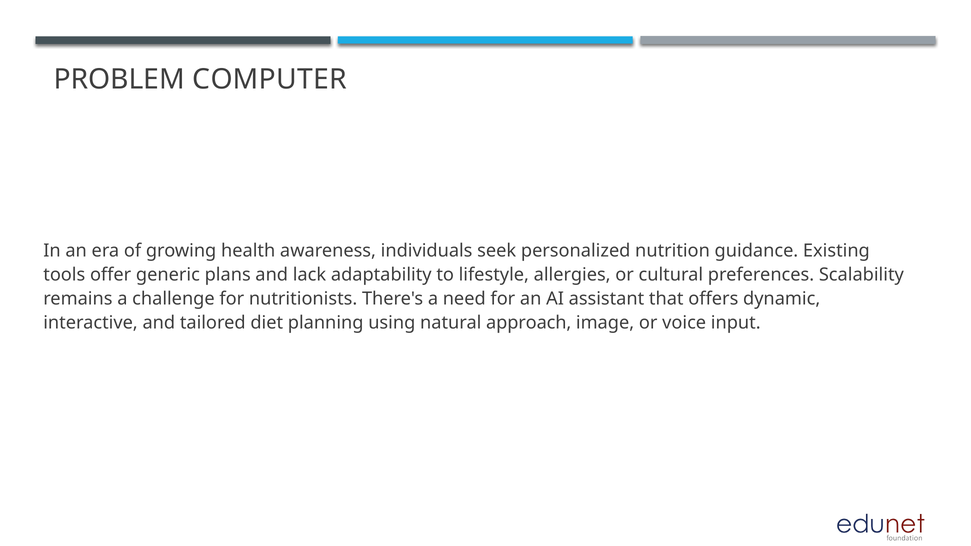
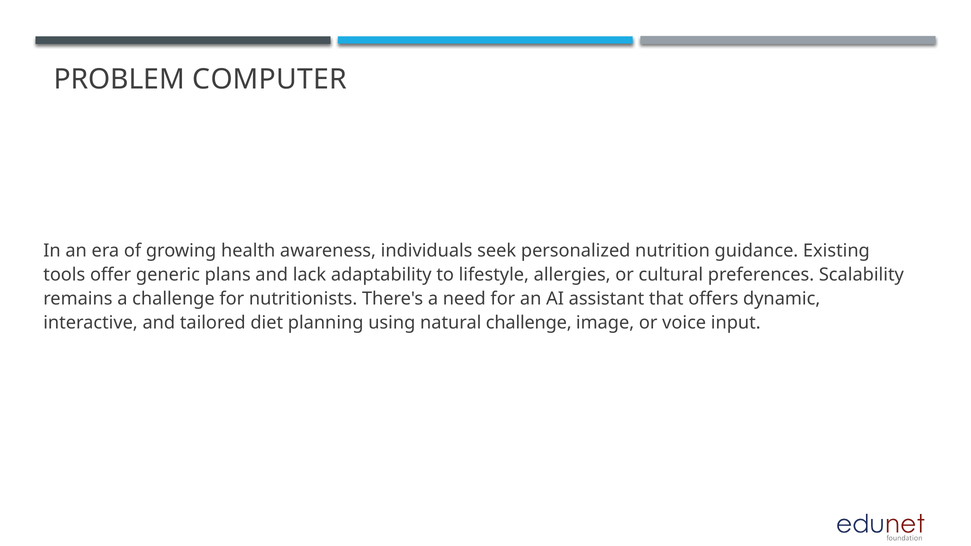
natural approach: approach -> challenge
